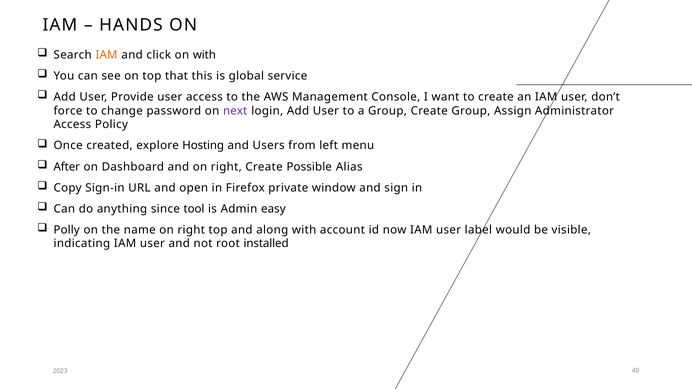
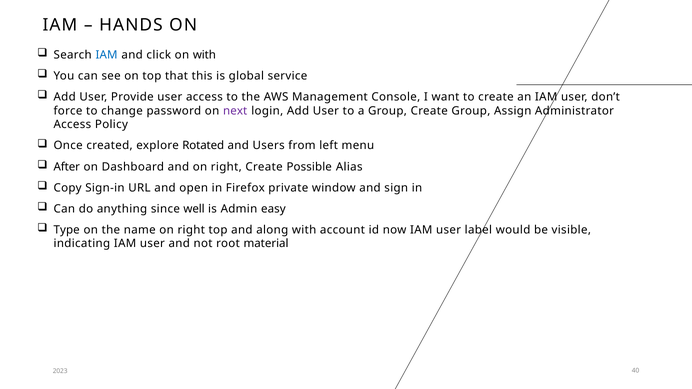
IAM at (107, 55) colour: orange -> blue
Hosting: Hosting -> Rotated
tool: tool -> well
Polly: Polly -> Type
installed: installed -> material
